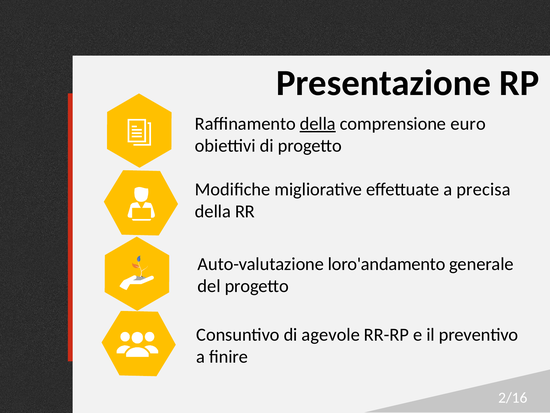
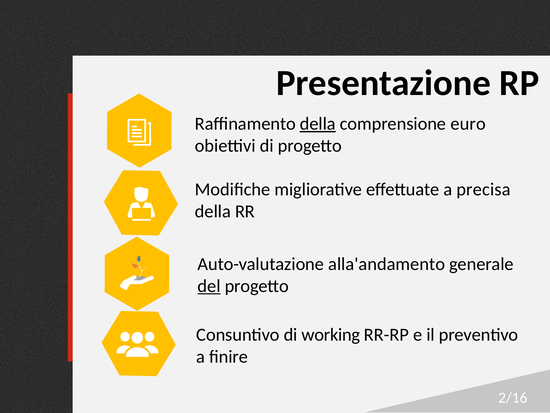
loro'andamento: loro'andamento -> alla'andamento
del underline: none -> present
agevole: agevole -> working
